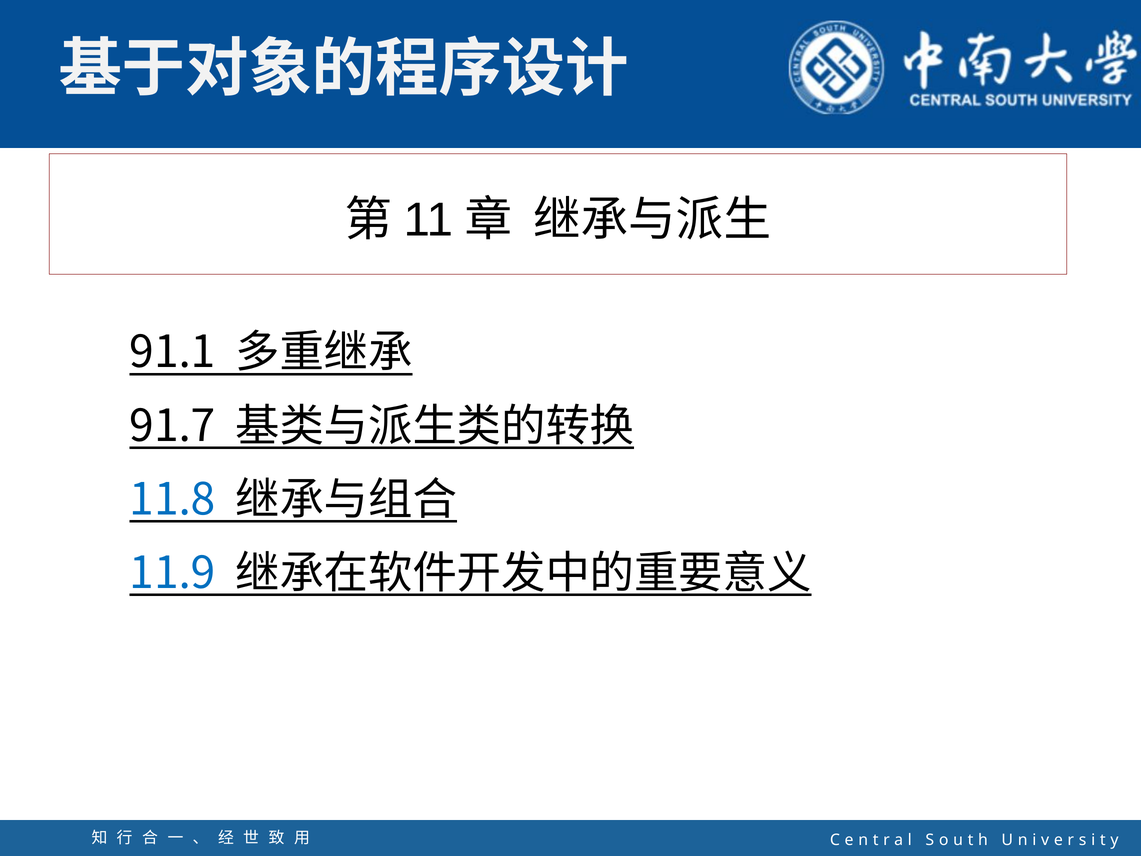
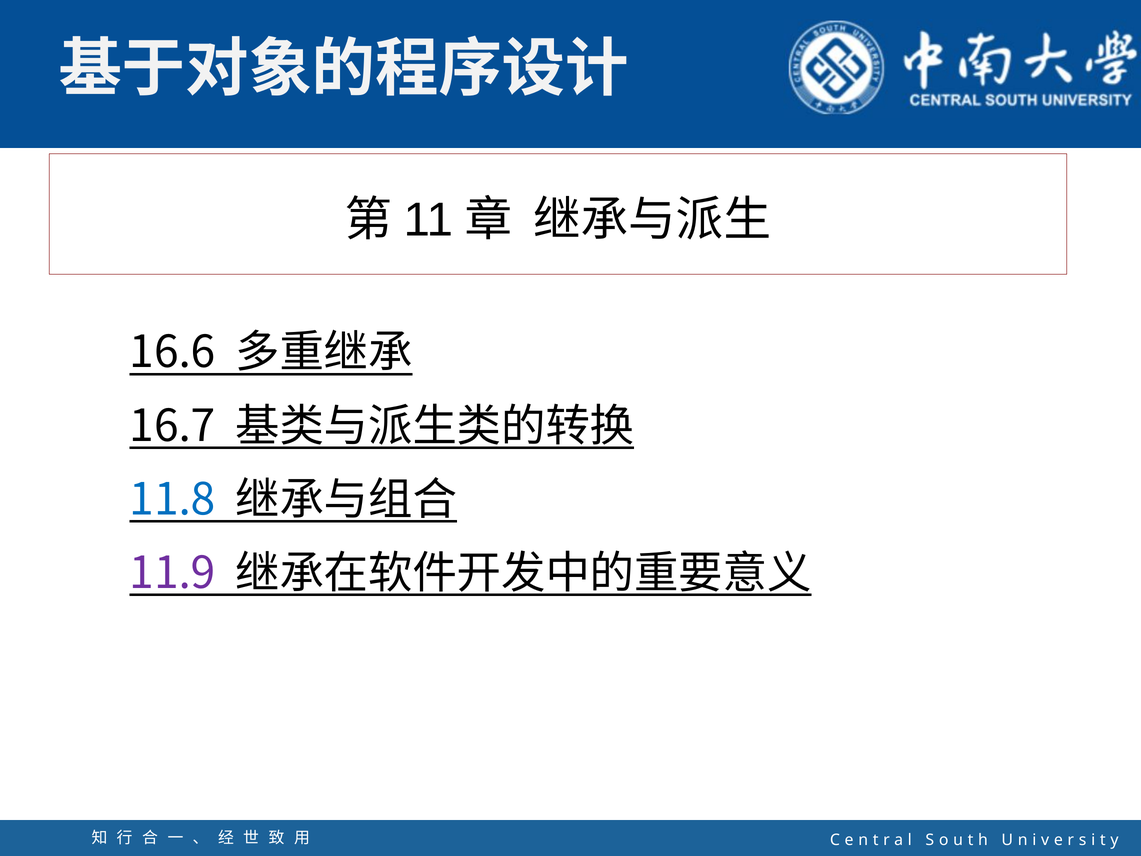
91.1: 91.1 -> 16.6
91.7: 91.7 -> 16.7
11.9 colour: blue -> purple
